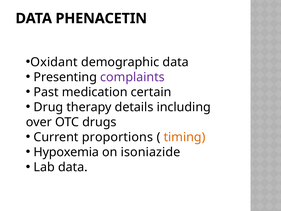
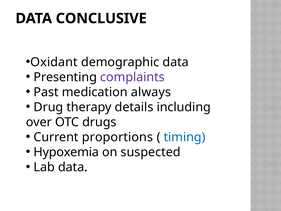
PHENACETIN: PHENACETIN -> CONCLUSIVE
certain: certain -> always
timing colour: orange -> blue
isoniazide: isoniazide -> suspected
